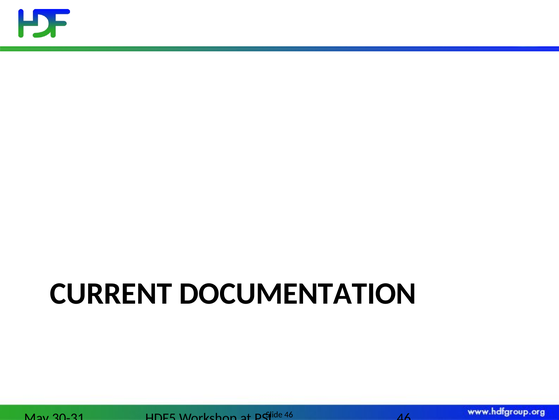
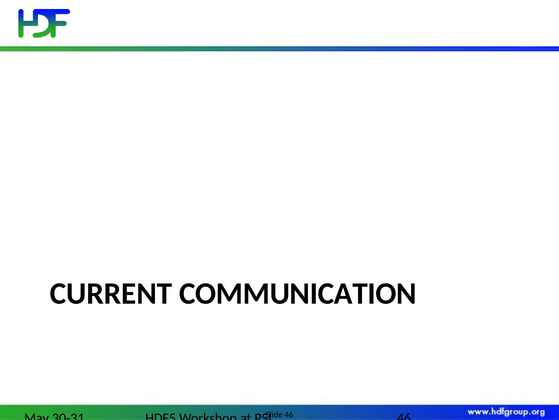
DOCUMENTATION: DOCUMENTATION -> COMMUNICATION
